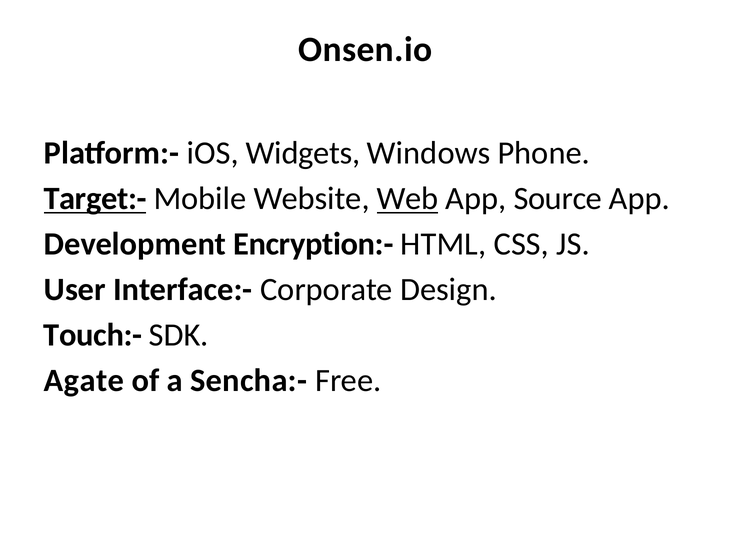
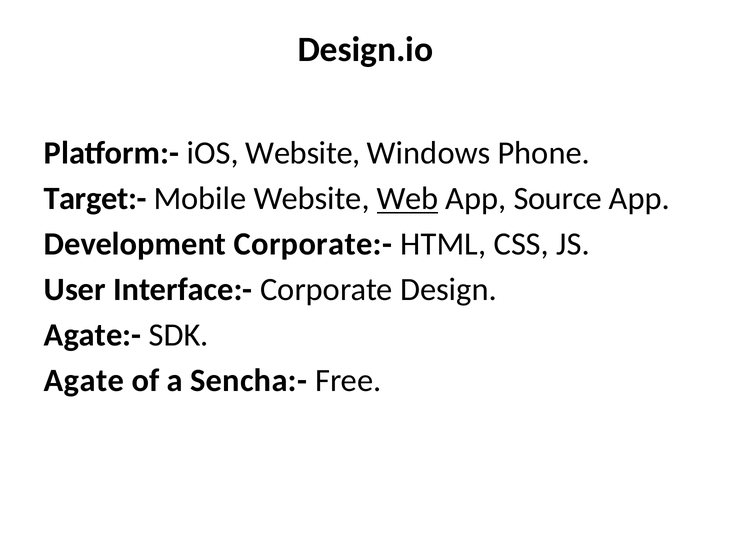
Onsen.io: Onsen.io -> Design.io
iOS Widgets: Widgets -> Website
Target:- underline: present -> none
Encryption:-: Encryption:- -> Corporate:-
Touch:-: Touch:- -> Agate:-
